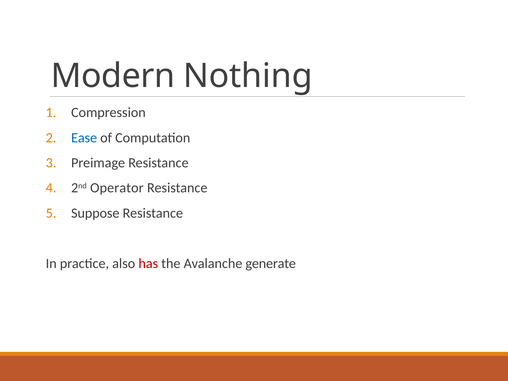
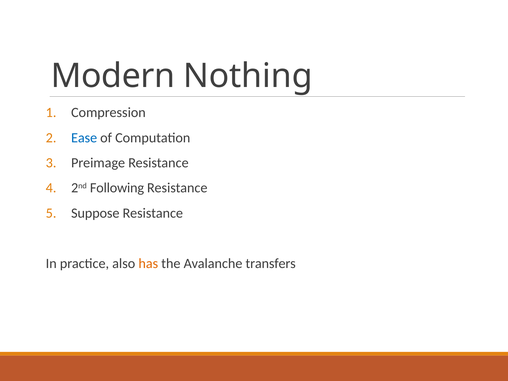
Operator: Operator -> Following
has colour: red -> orange
generate: generate -> transfers
